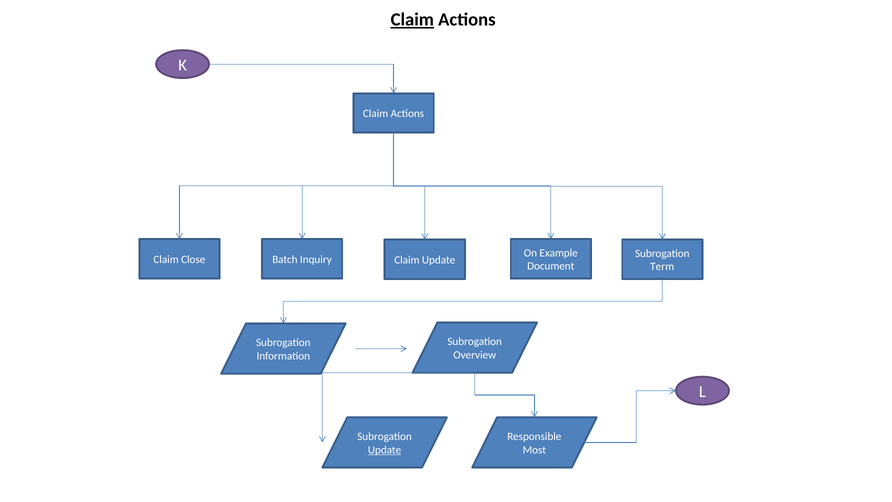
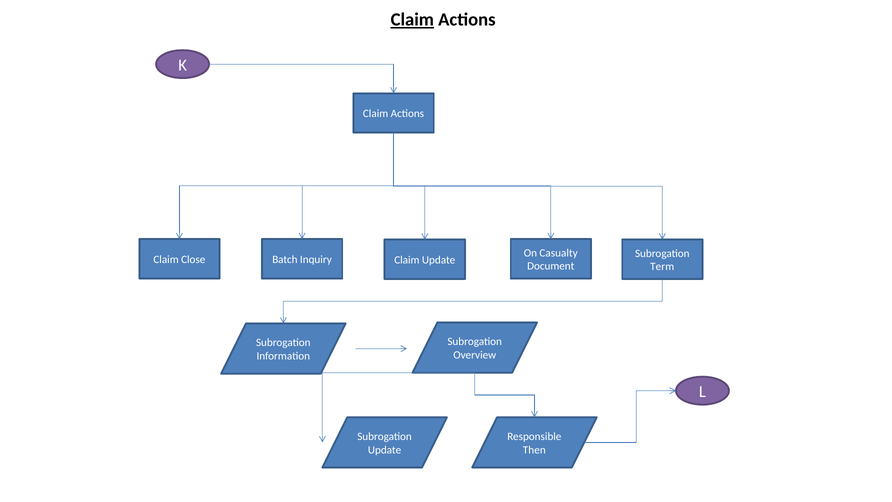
Example: Example -> Casualty
Update at (385, 450) underline: present -> none
Most: Most -> Then
